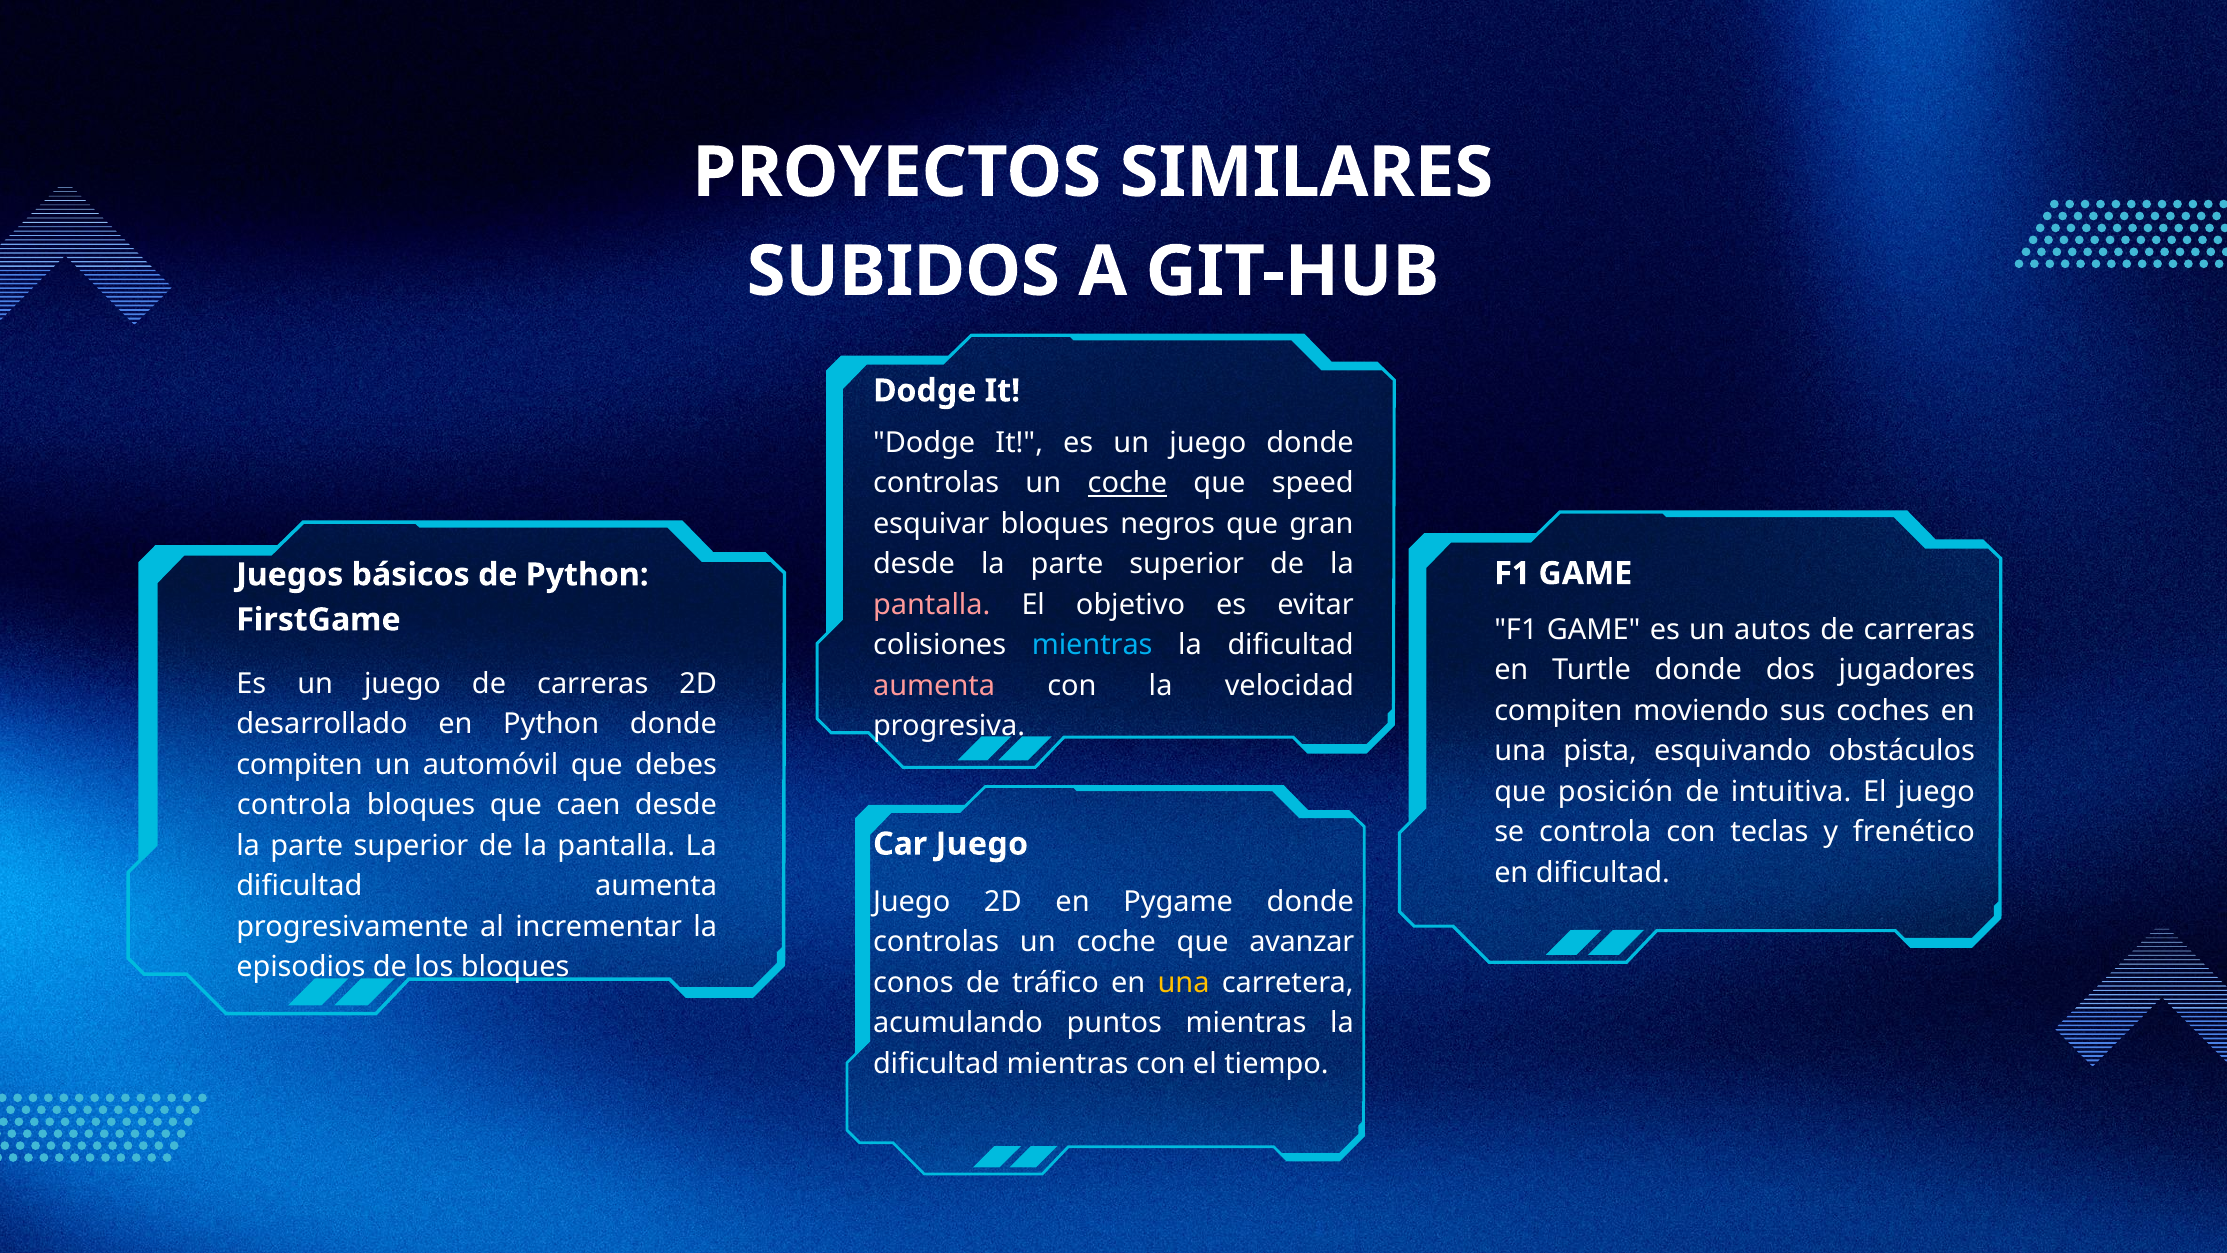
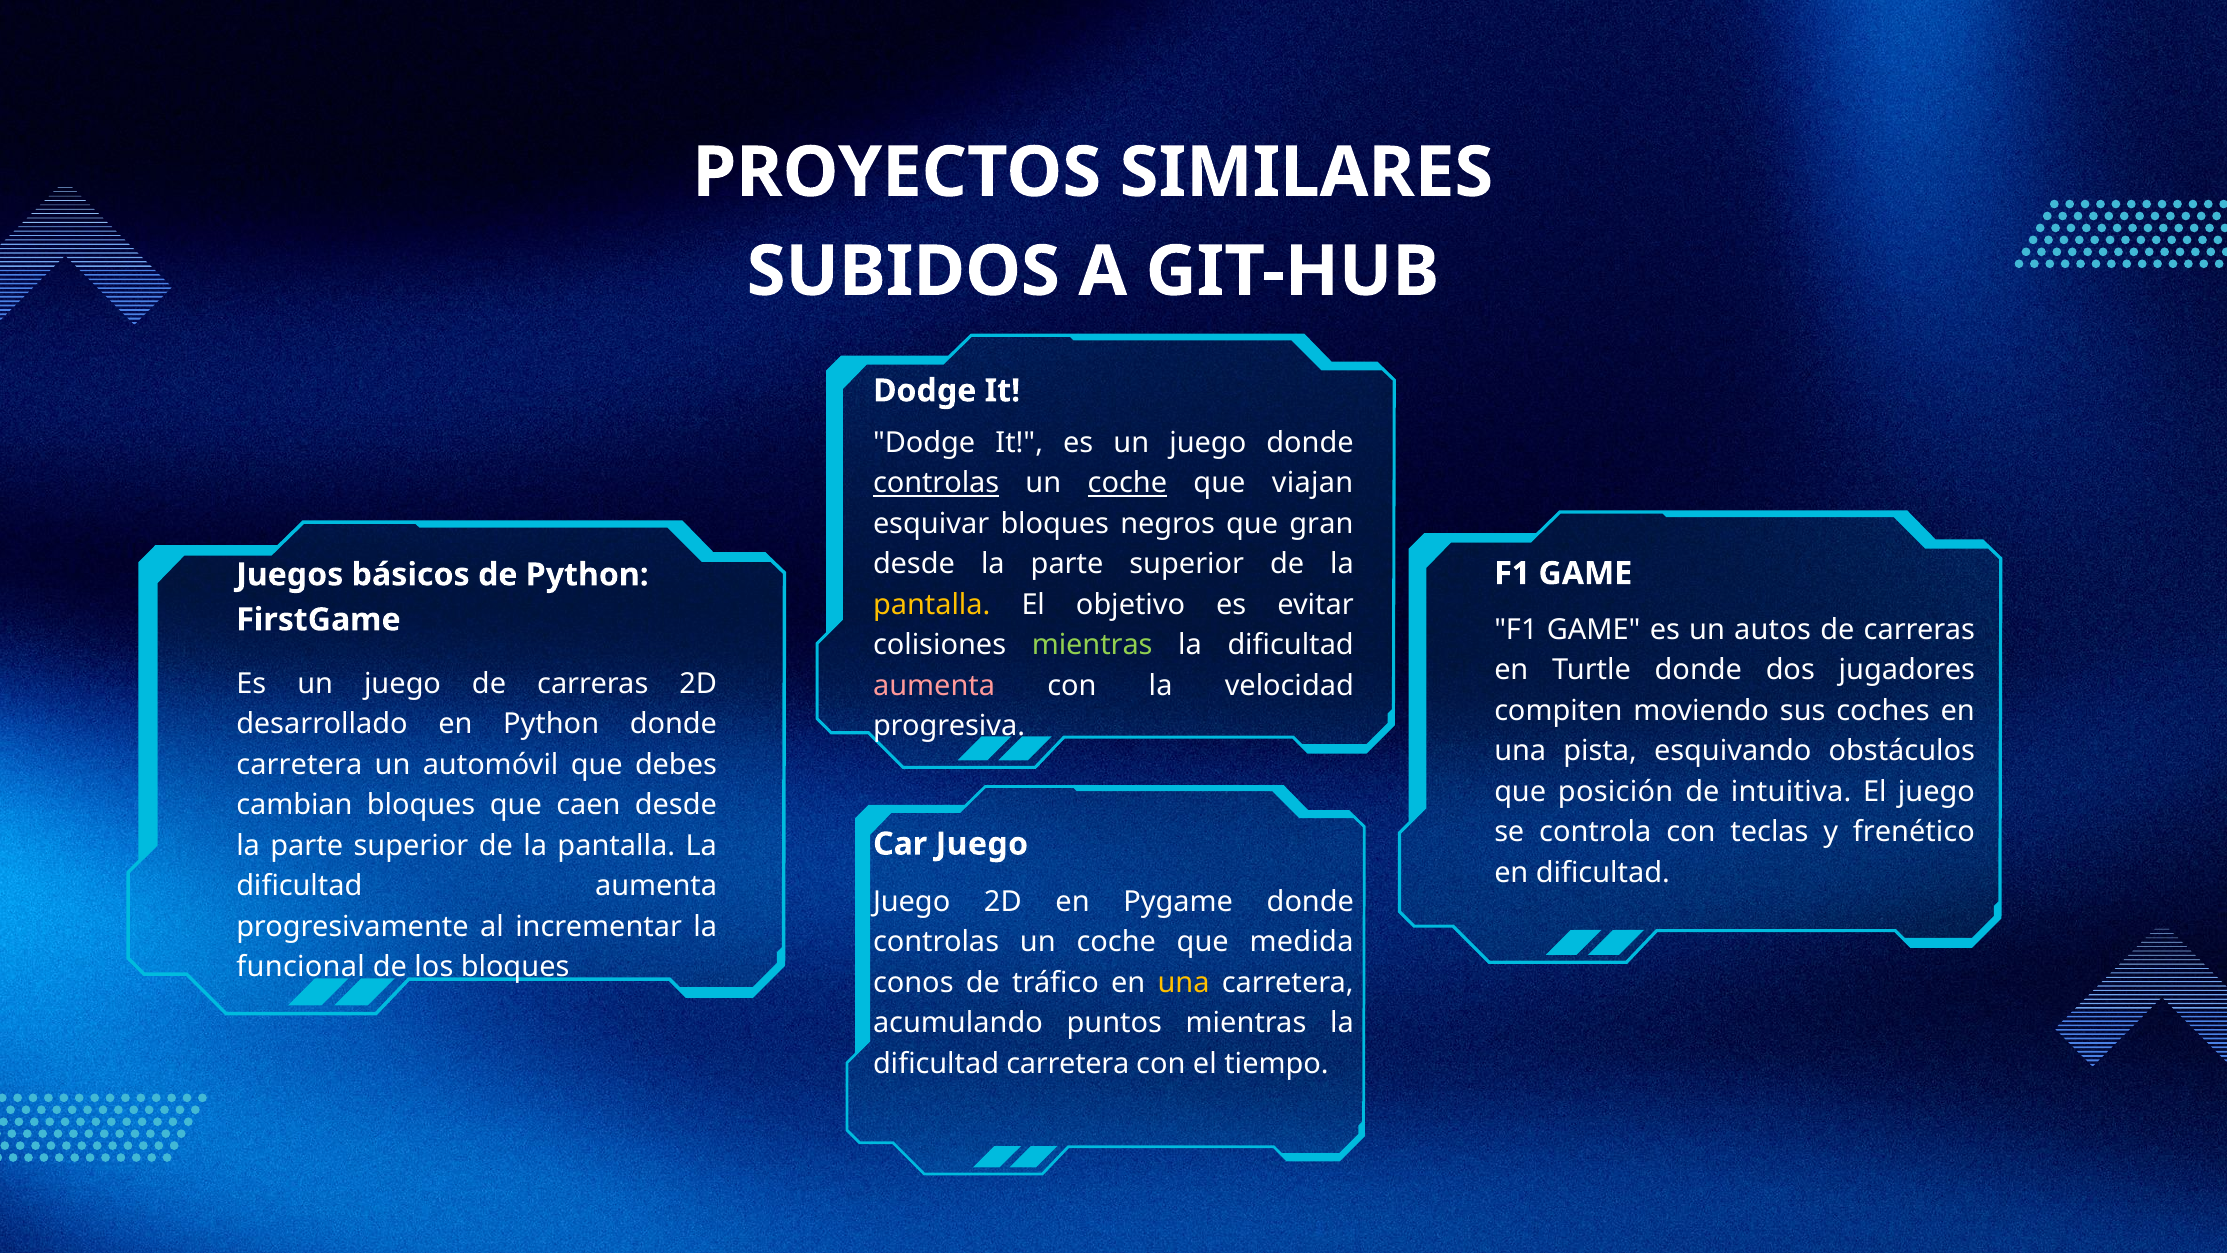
controlas at (936, 483) underline: none -> present
speed: speed -> viajan
pantalla at (932, 605) colour: pink -> yellow
mientras at (1092, 645) colour: light blue -> light green
compiten at (299, 765): compiten -> carretera
controla at (294, 805): controla -> cambian
avanzar: avanzar -> medida
episodios: episodios -> funcional
dificultad mientras: mientras -> carretera
